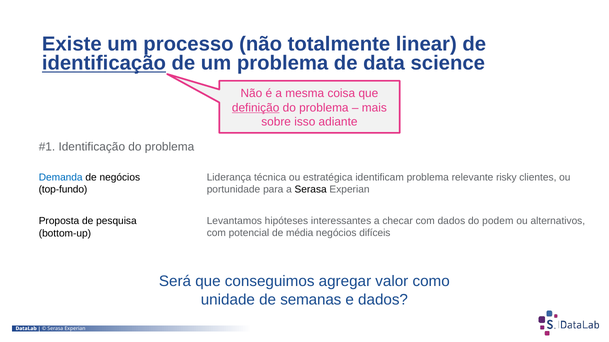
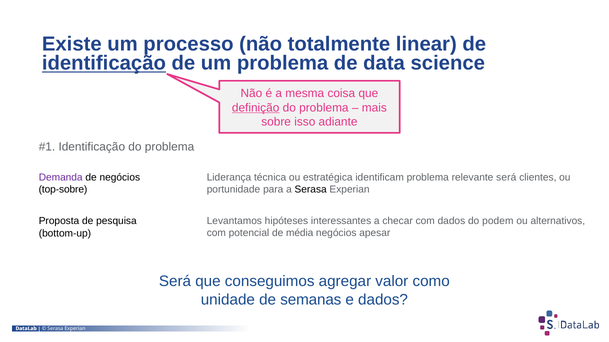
Demanda colour: blue -> purple
relevante risky: risky -> será
top-fundo: top-fundo -> top-sobre
difíceis: difíceis -> apesar
